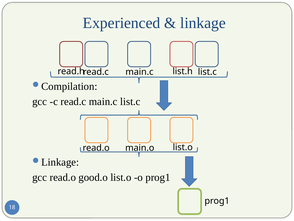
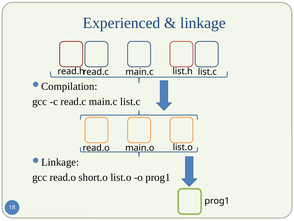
good.o: good.o -> short.o
